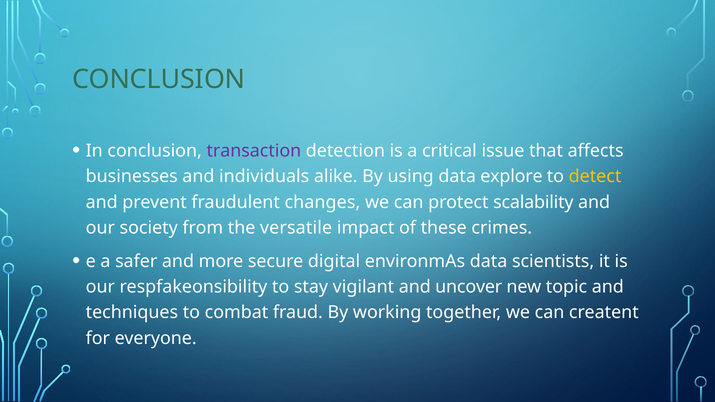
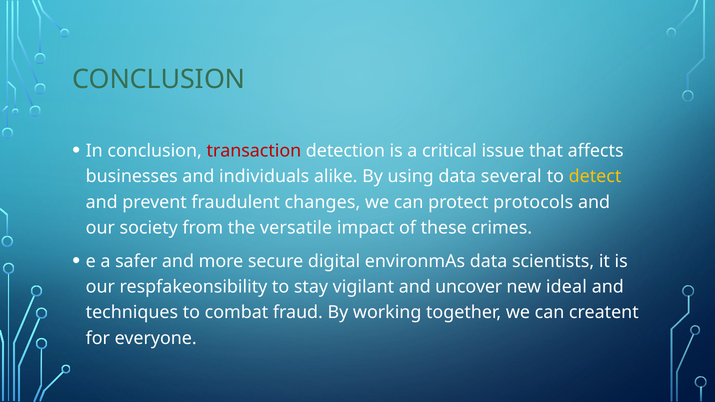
transaction colour: purple -> red
explore: explore -> several
scalability: scalability -> protocols
topic: topic -> ideal
